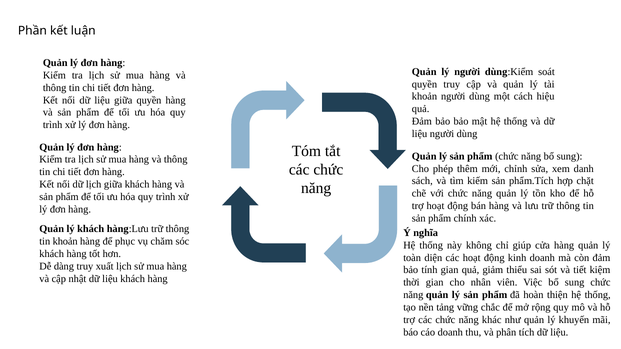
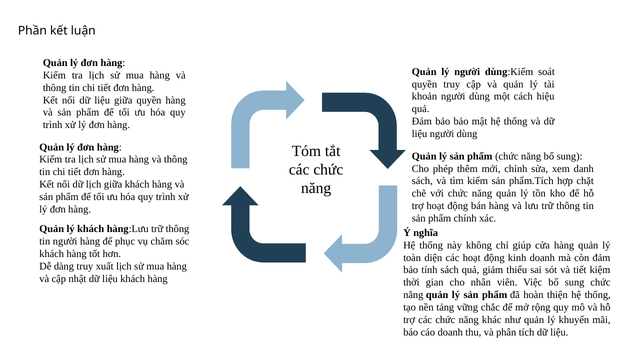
tin khoản: khoản -> người
tính gian: gian -> sách
